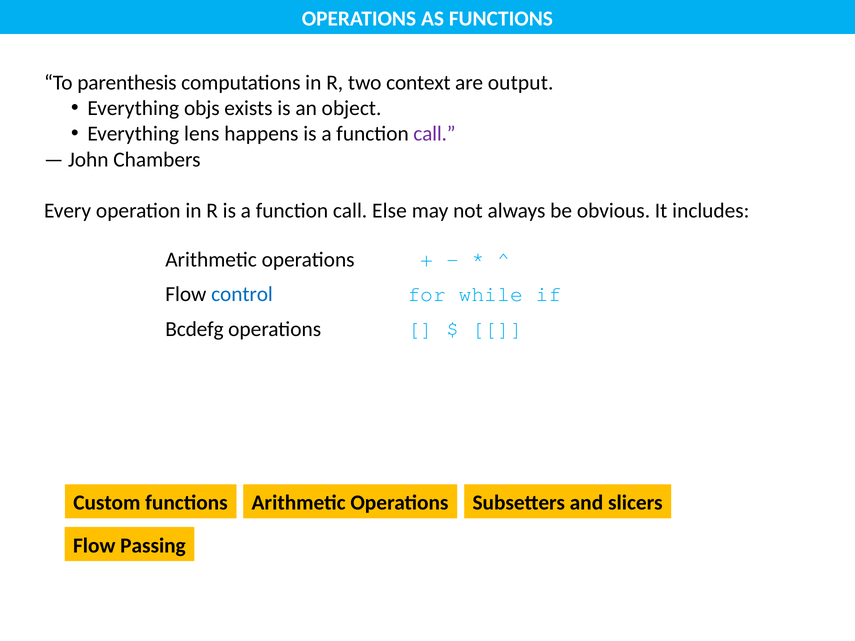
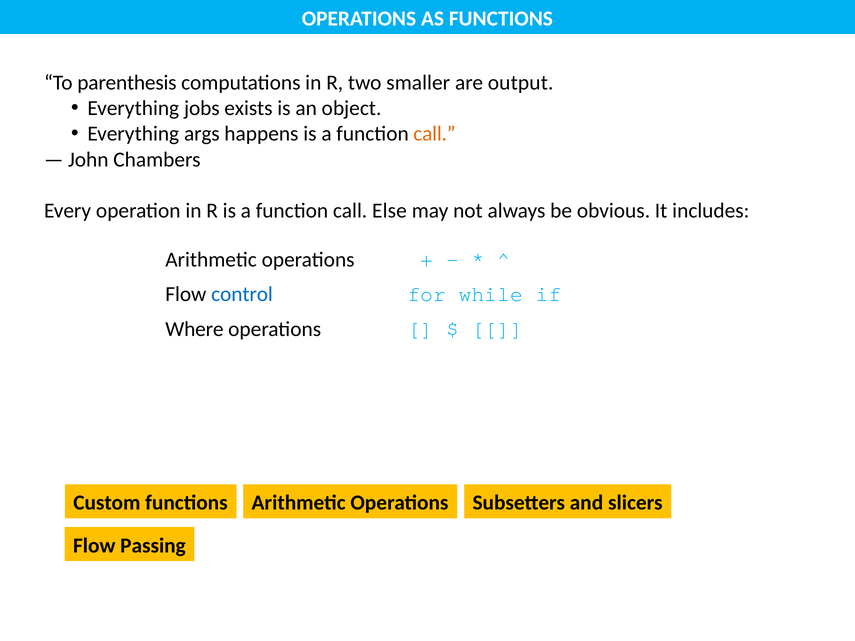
context: context -> smaller
objs: objs -> jobs
lens: lens -> args
call at (435, 134) colour: purple -> orange
Bcdefg: Bcdefg -> Where
